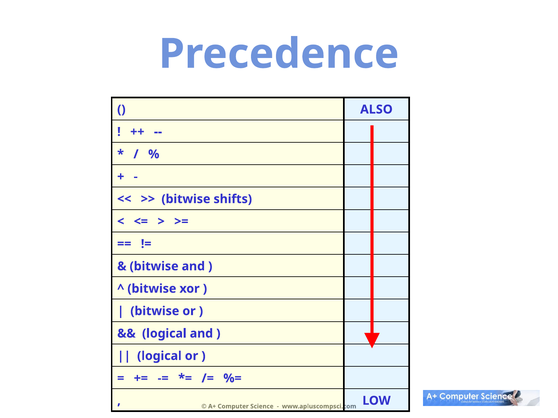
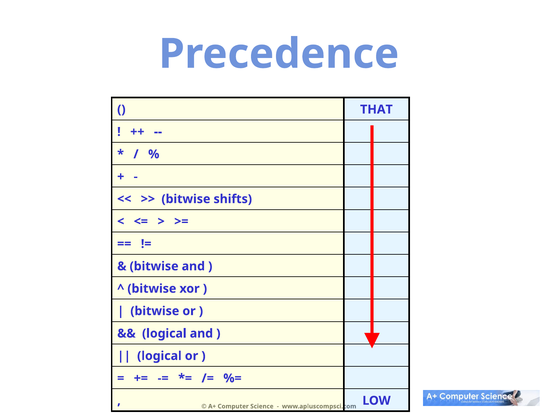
ALSO: ALSO -> THAT
